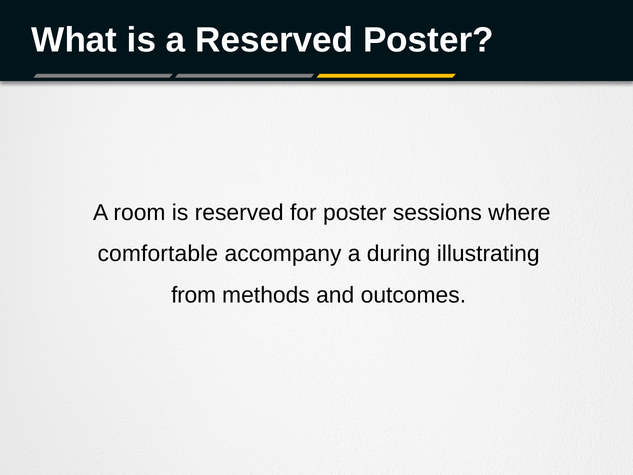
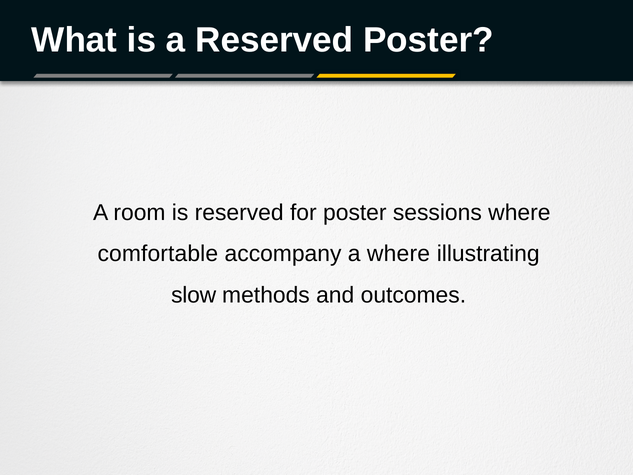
a during: during -> where
from: from -> slow
